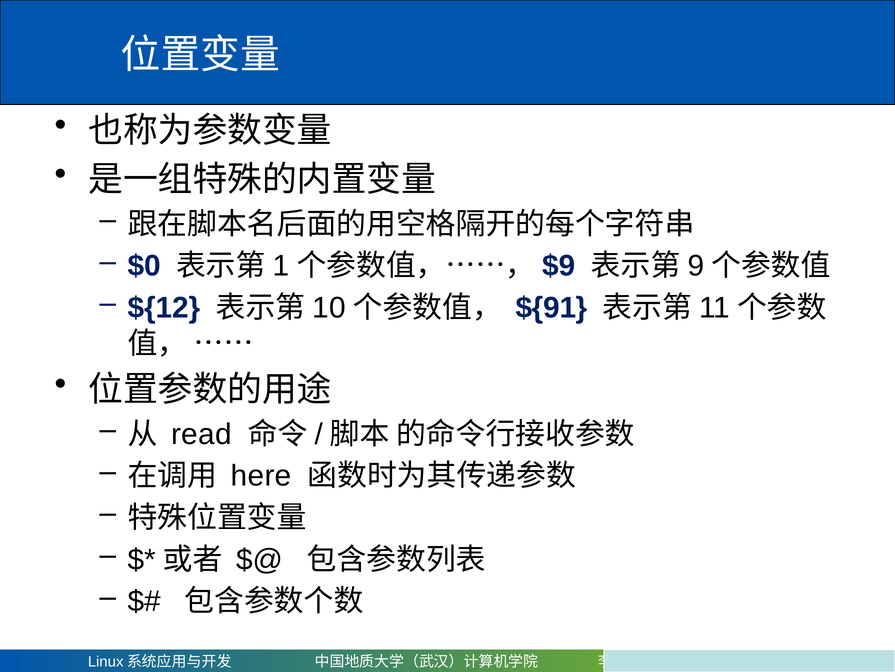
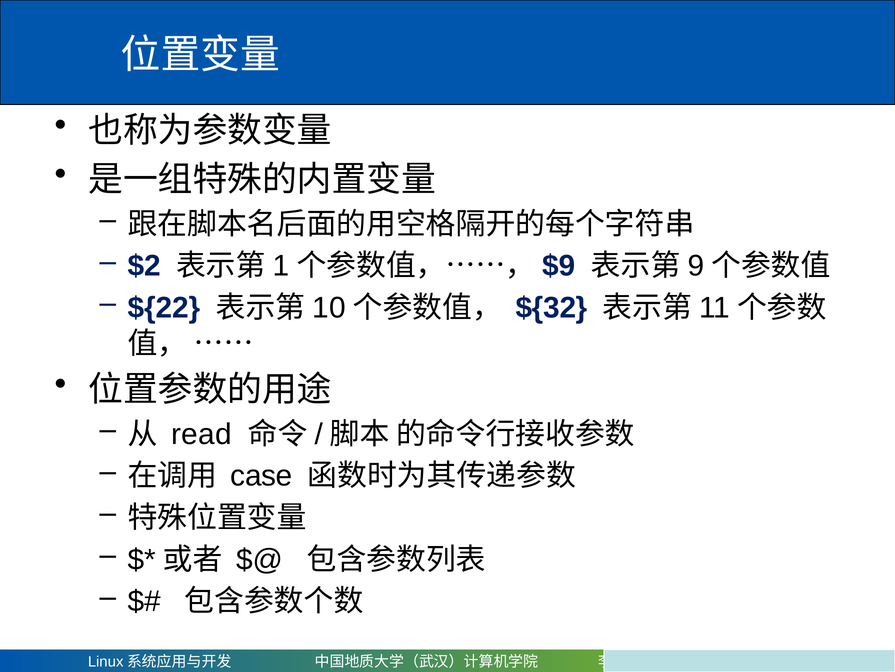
$0: $0 -> $2
${12: ${12 -> ${22
${91: ${91 -> ${32
here: here -> case
